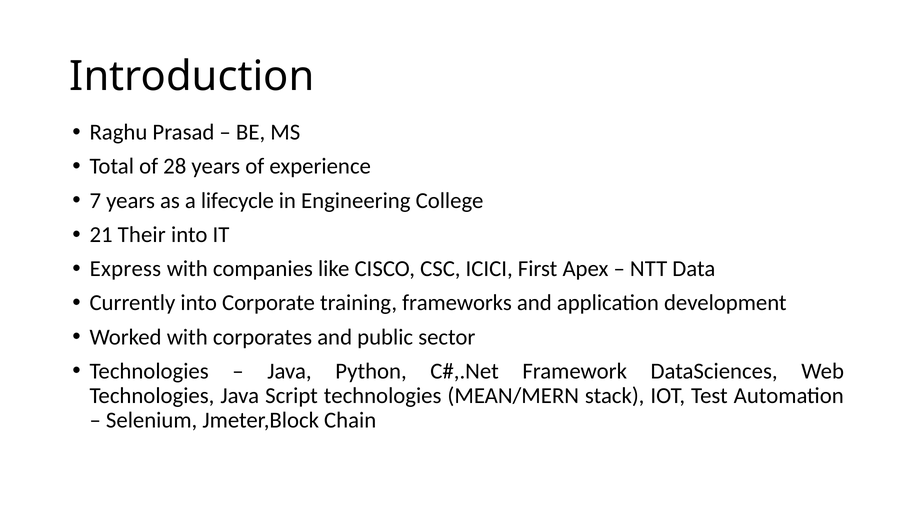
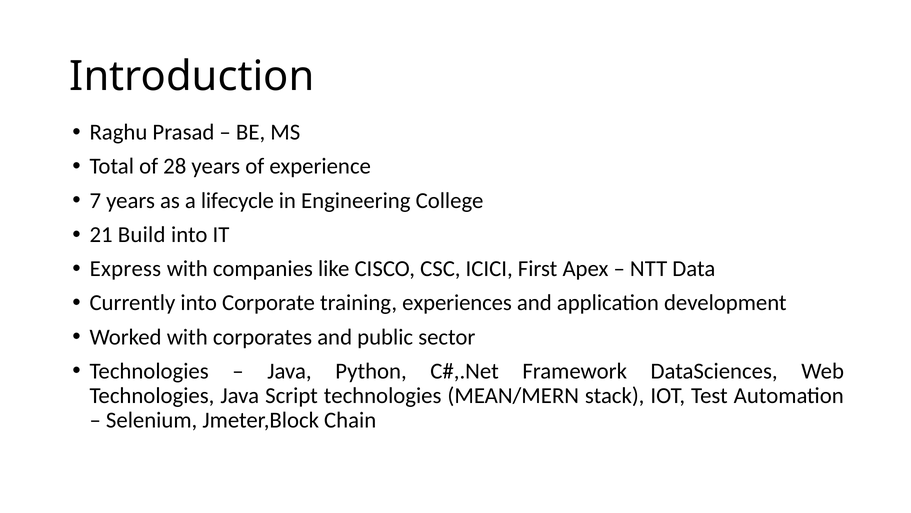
Their: Their -> Build
frameworks: frameworks -> experiences
